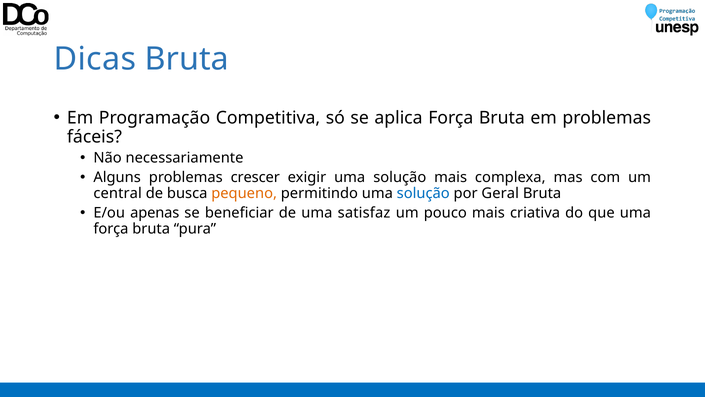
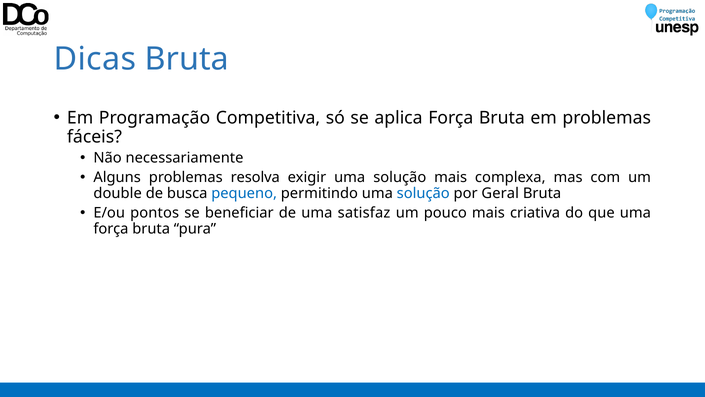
crescer: crescer -> resolva
central: central -> double
pequeno colour: orange -> blue
apenas: apenas -> pontos
